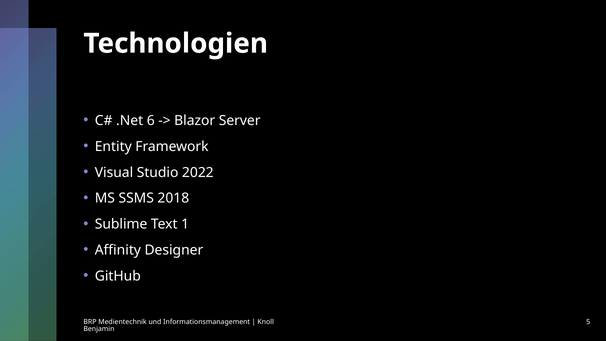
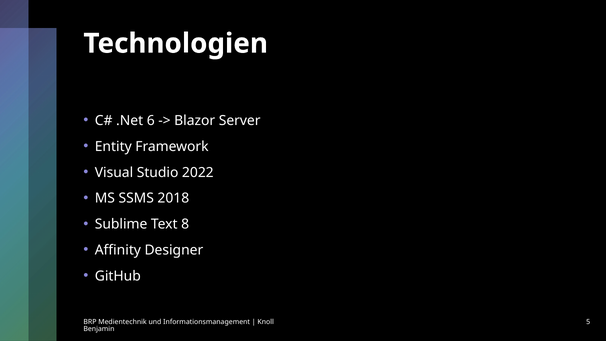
1: 1 -> 8
